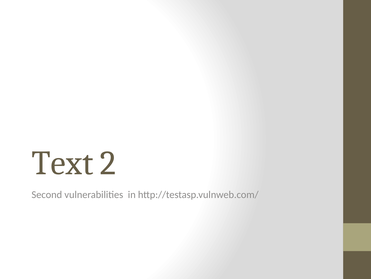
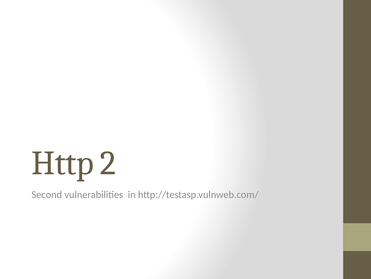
Text: Text -> Http
